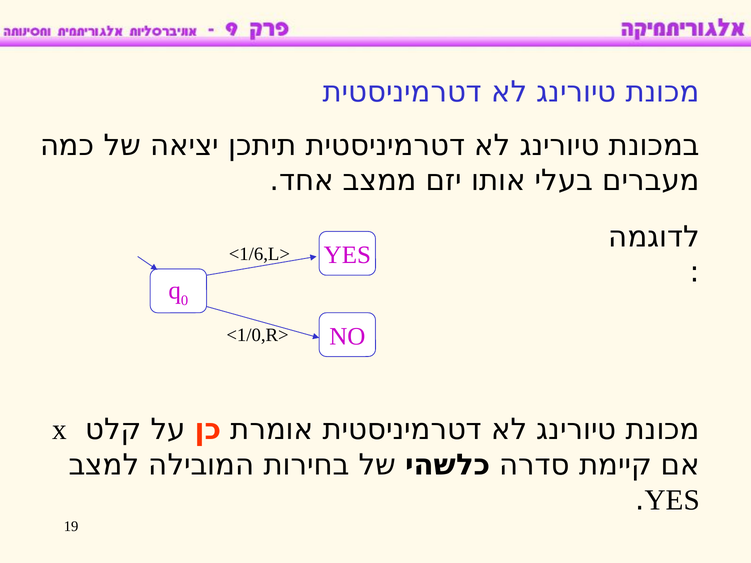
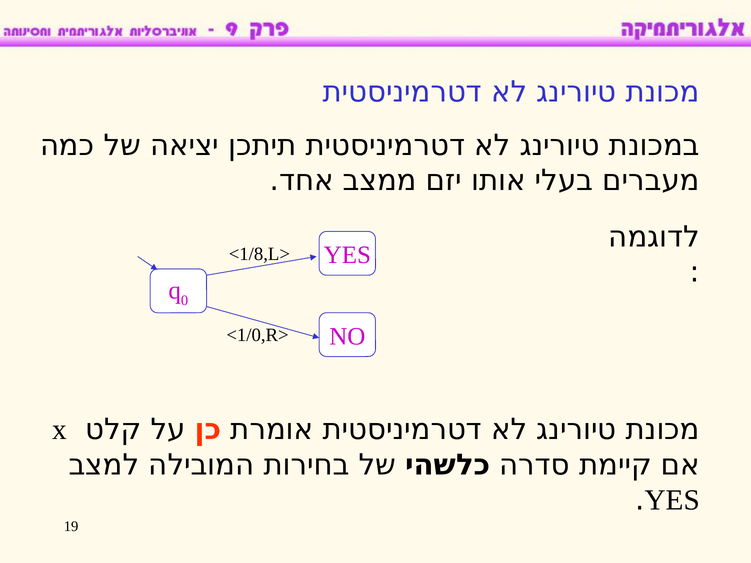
<1/6,L>: <1/6,L> -> <1/8,L>
